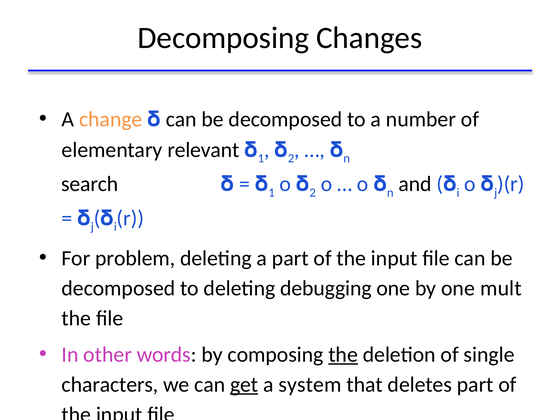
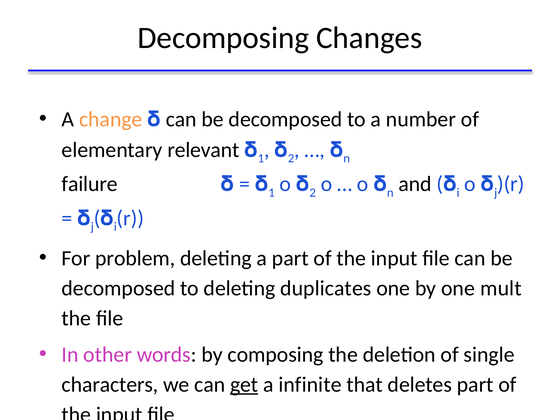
search: search -> failure
debugging: debugging -> duplicates
the at (343, 355) underline: present -> none
system: system -> infinite
